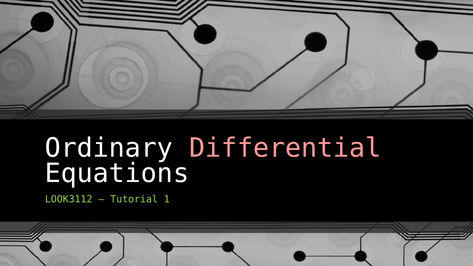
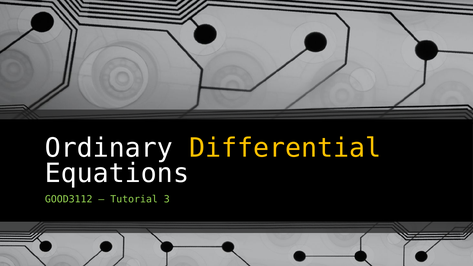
Differential colour: pink -> yellow
LOOK3112: LOOK3112 -> GOOD3112
1: 1 -> 3
